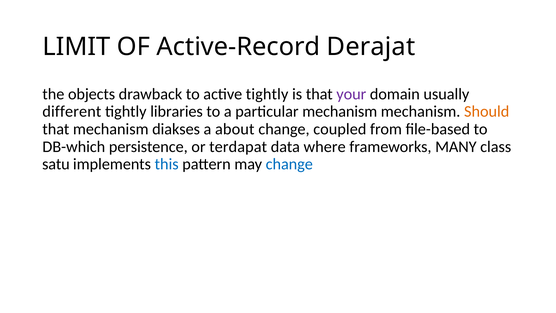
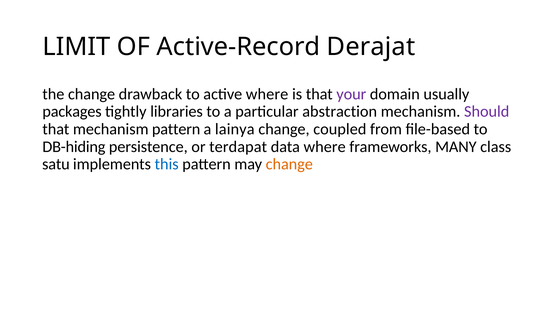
the objects: objects -> change
active tightly: tightly -> where
different: different -> packages
particular mechanism: mechanism -> abstraction
Should colour: orange -> purple
mechanism diakses: diakses -> pattern
about: about -> lainya
DB-which: DB-which -> DB-hiding
change at (289, 164) colour: blue -> orange
